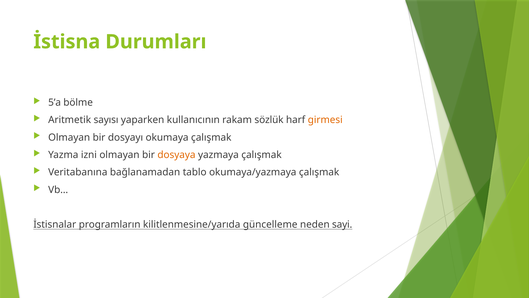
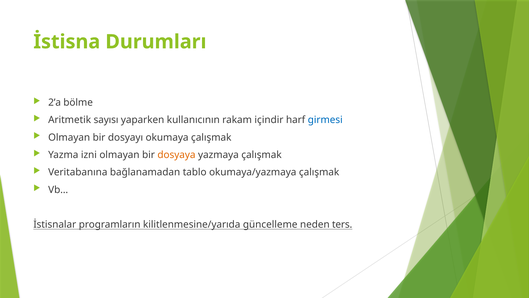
5’a: 5’a -> 2’a
sözlük: sözlük -> içindir
girmesi colour: orange -> blue
sayi: sayi -> ters
